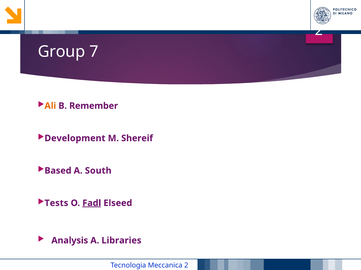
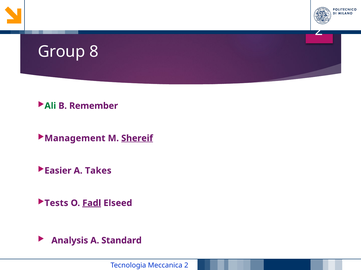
7: 7 -> 8
Ali colour: orange -> green
Development: Development -> Management
Shereif underline: none -> present
Based: Based -> Easier
South: South -> Takes
Libraries: Libraries -> Standard
